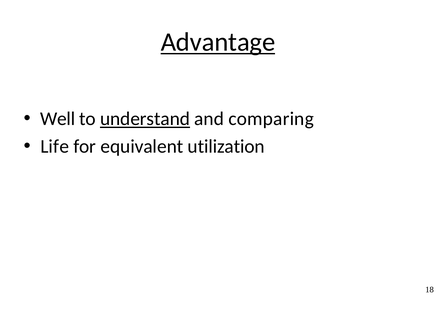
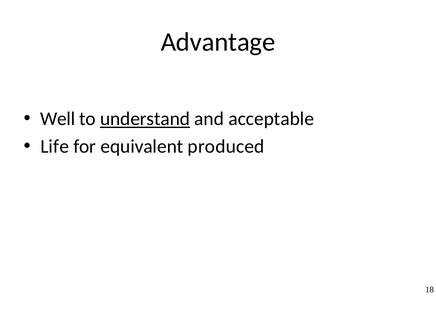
Advantage underline: present -> none
comparing: comparing -> acceptable
utilization: utilization -> produced
